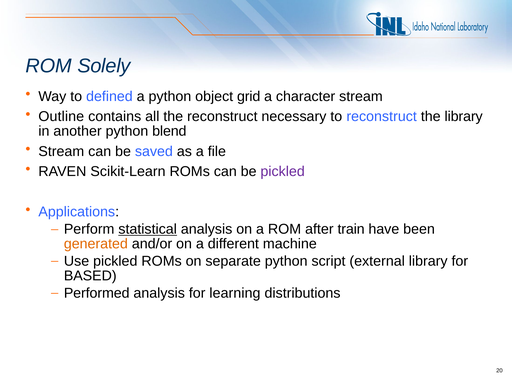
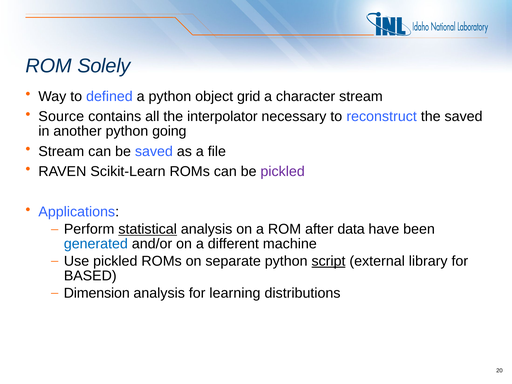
Outline: Outline -> Source
the reconstruct: reconstruct -> interpolator
the library: library -> saved
blend: blend -> going
train: train -> data
generated colour: orange -> blue
script underline: none -> present
Performed: Performed -> Dimension
